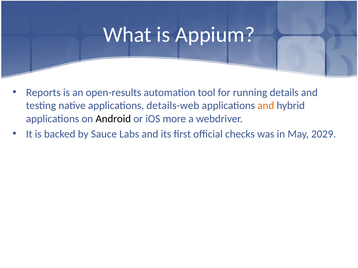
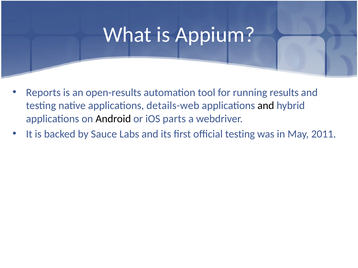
details: details -> results
and at (266, 106) colour: orange -> black
more: more -> parts
official checks: checks -> testing
2029: 2029 -> 2011
